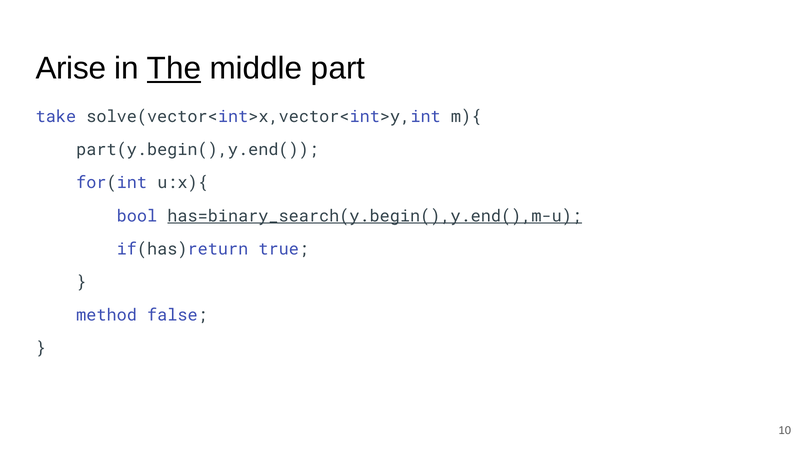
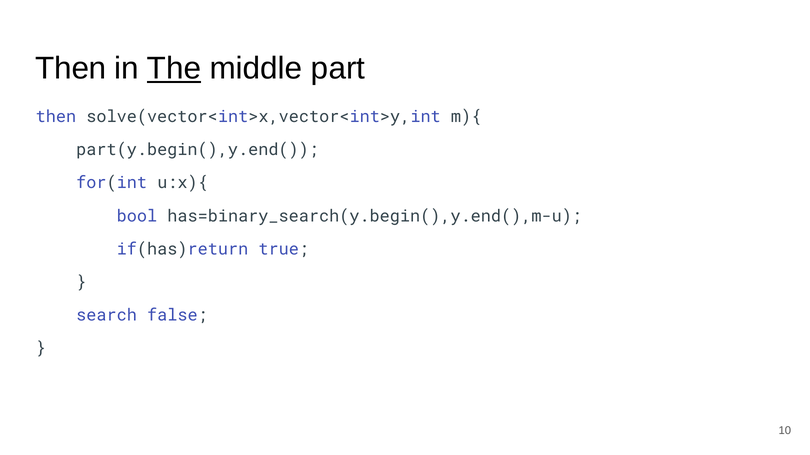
Arise at (71, 69): Arise -> Then
take at (56, 117): take -> then
has=binary_search(y.begin(),y.end(),m-u underline: present -> none
method: method -> search
